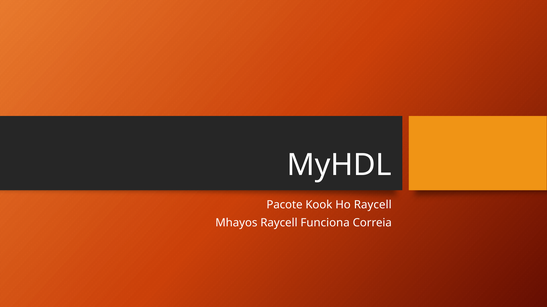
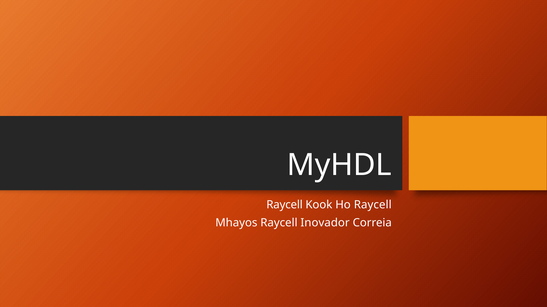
Pacote at (284, 205): Pacote -> Raycell
Funciona: Funciona -> Inovador
